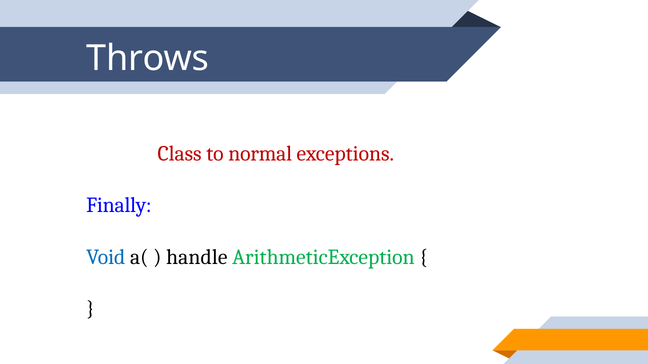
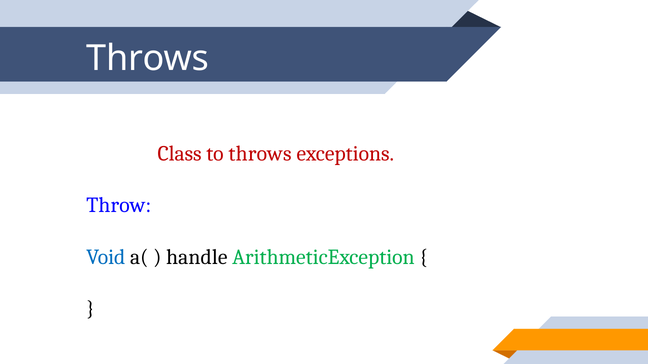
to normal: normal -> throws
Finally: Finally -> Throw
